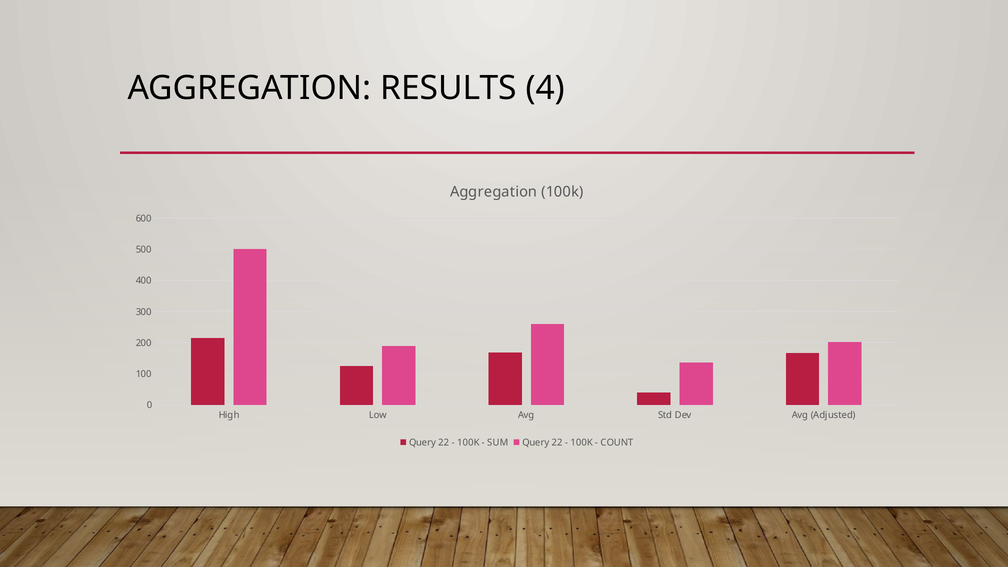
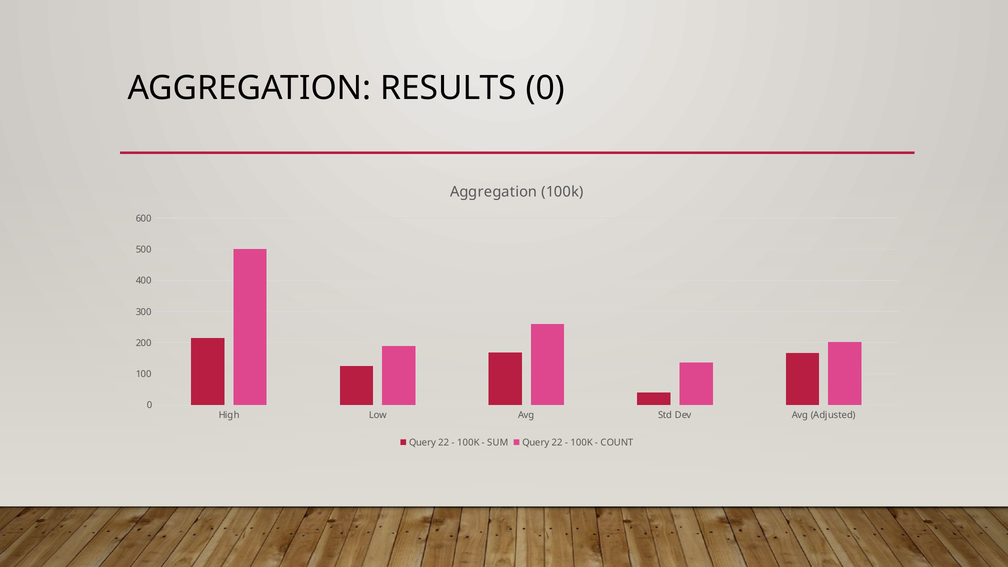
RESULTS 4: 4 -> 0
